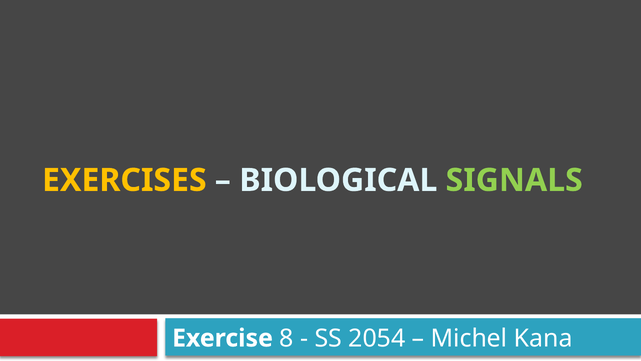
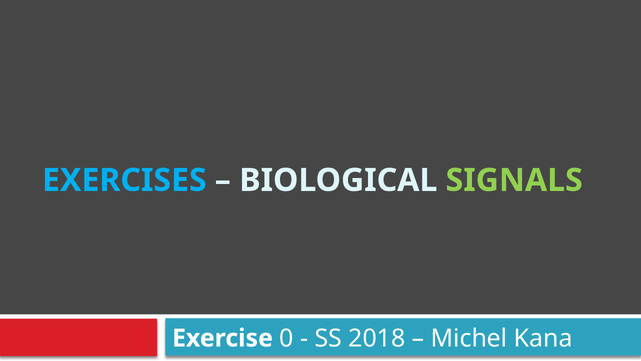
EXERCISES colour: yellow -> light blue
8: 8 -> 0
2054: 2054 -> 2018
